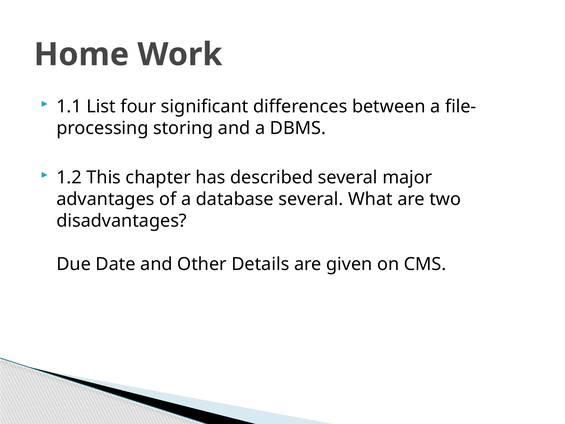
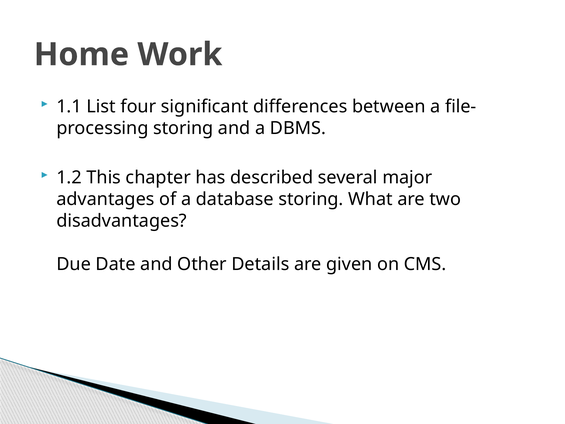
database several: several -> storing
